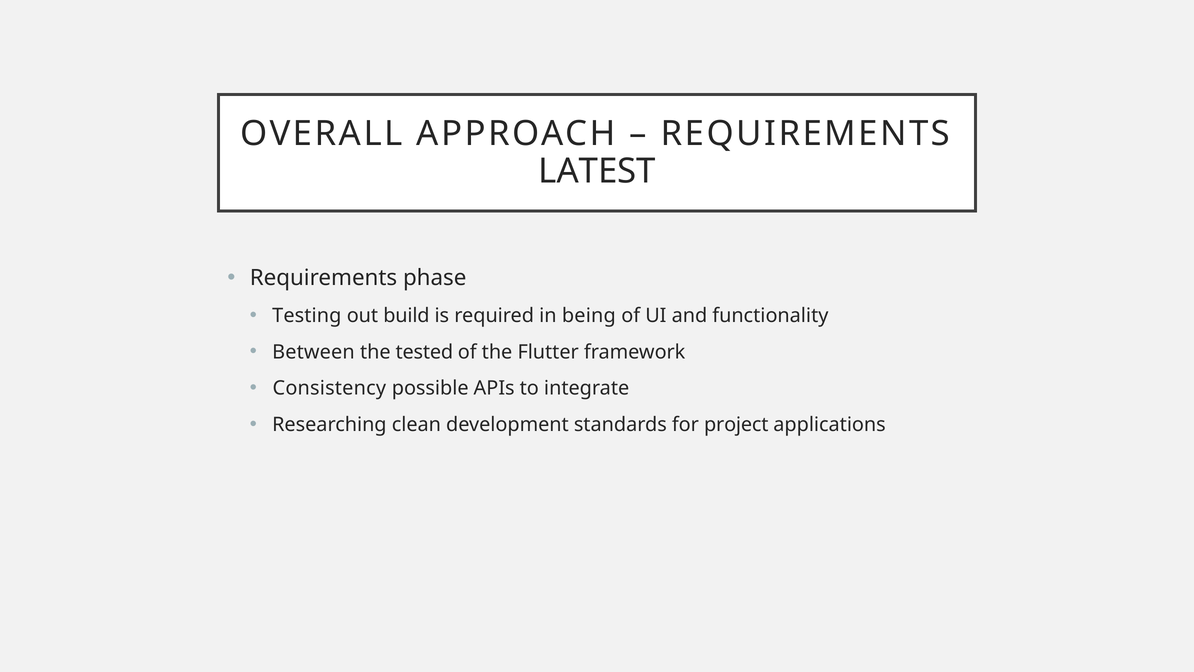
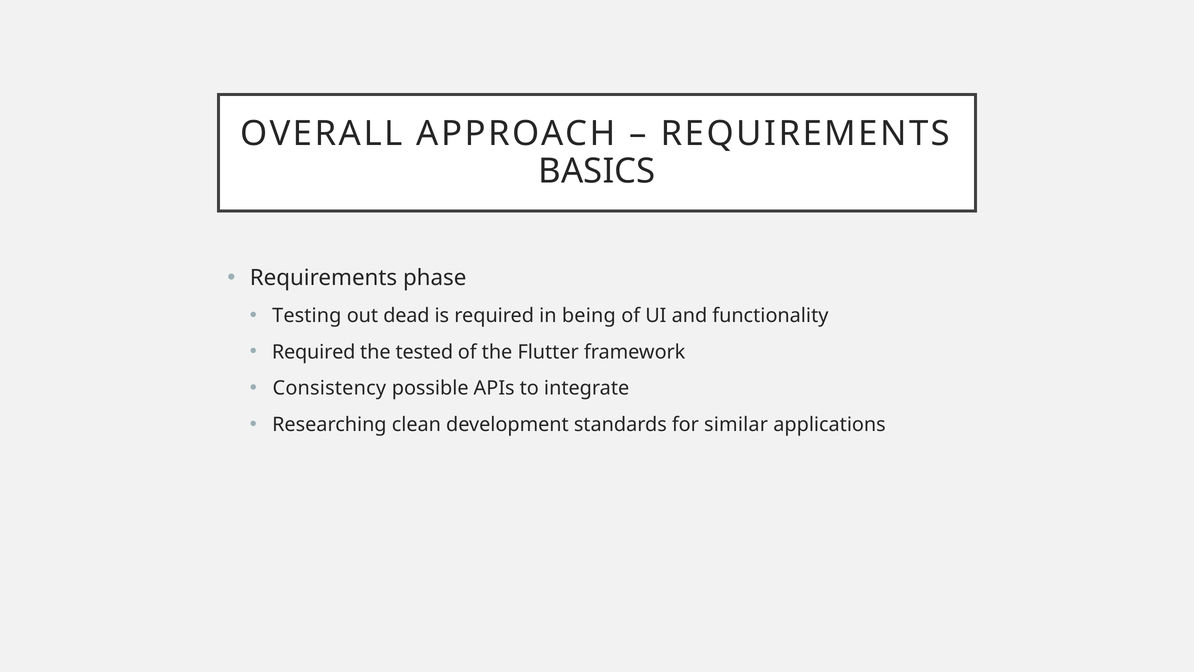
LATEST: LATEST -> BASICS
build: build -> dead
Between at (313, 352): Between -> Required
project: project -> similar
